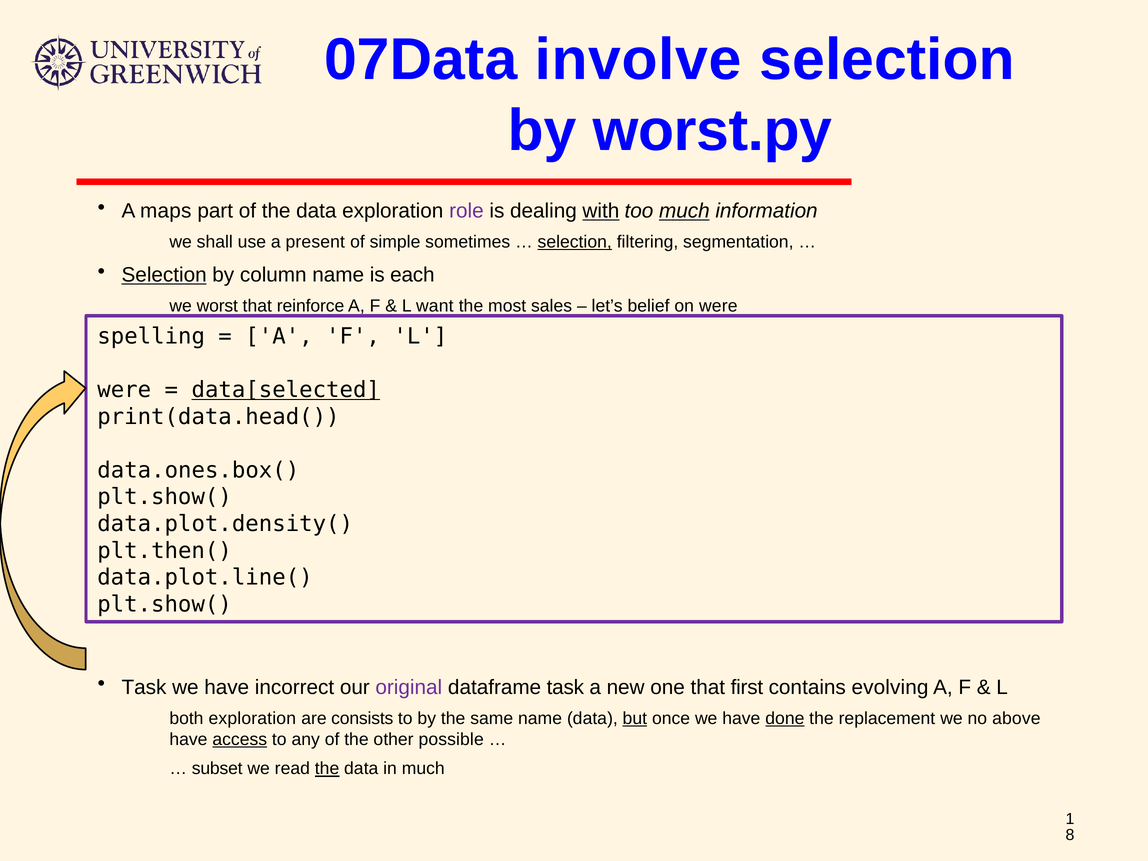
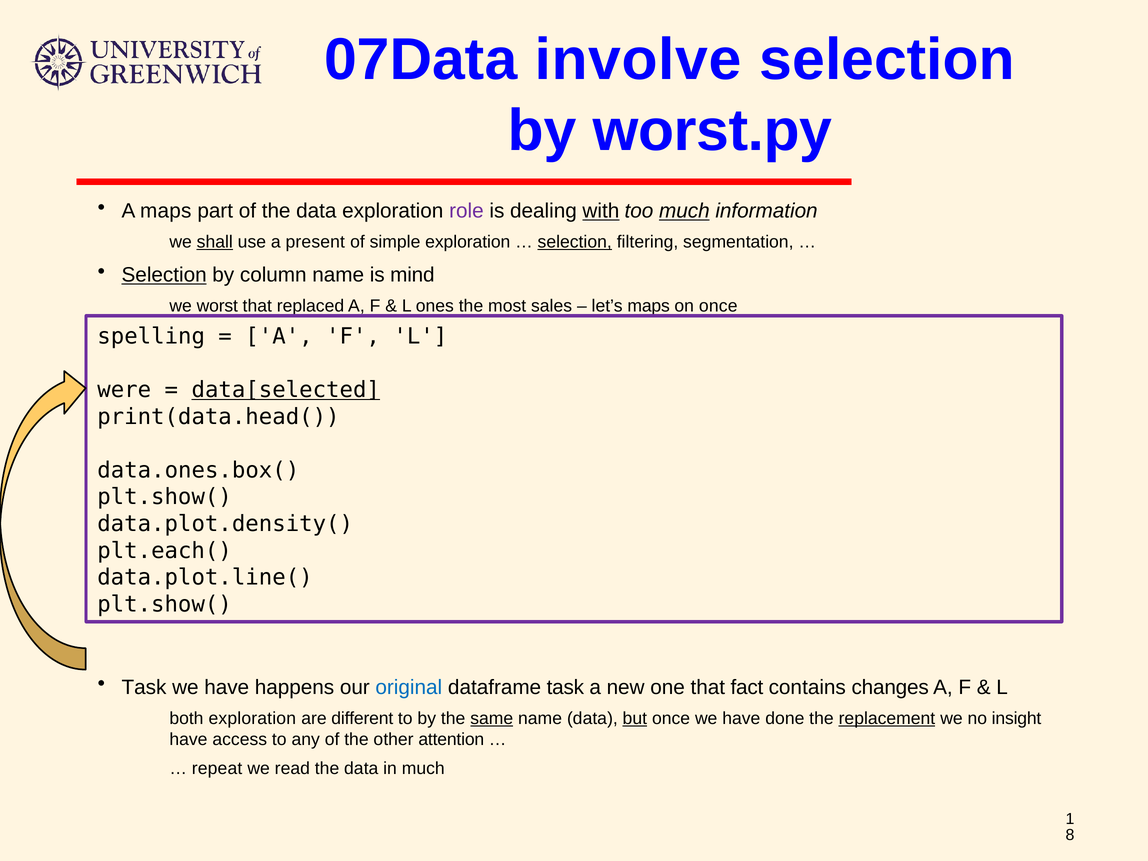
shall underline: none -> present
simple sometimes: sometimes -> exploration
each: each -> mind
reinforce: reinforce -> replaced
want: want -> ones
let’s belief: belief -> maps
on were: were -> once
plt.then(: plt.then( -> plt.each(
incorrect: incorrect -> happens
original colour: purple -> blue
first: first -> fact
evolving: evolving -> changes
consists: consists -> different
same underline: none -> present
done underline: present -> none
replacement underline: none -> present
above: above -> insight
access underline: present -> none
possible: possible -> attention
subset: subset -> repeat
the at (327, 769) underline: present -> none
